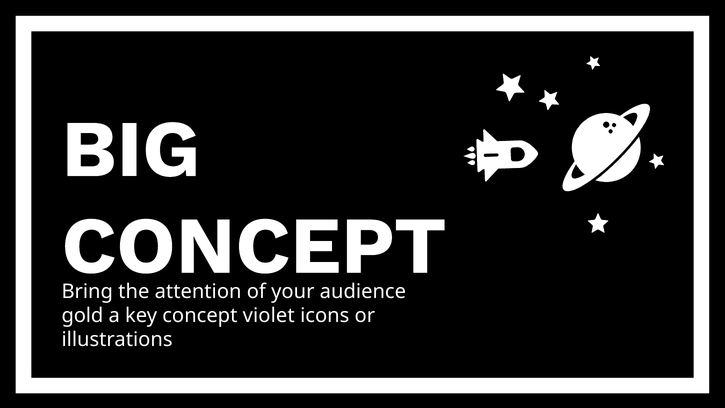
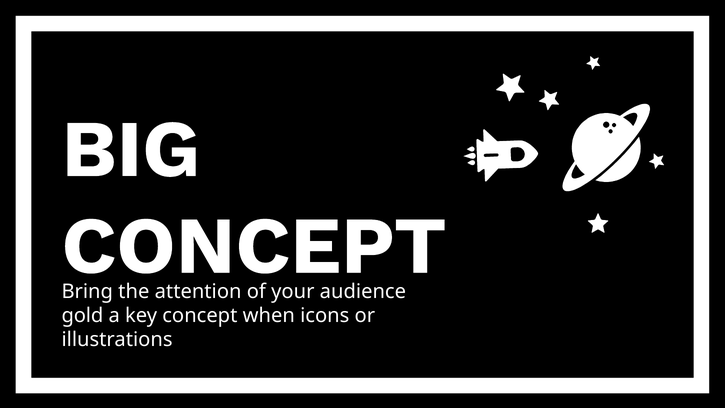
violet: violet -> when
